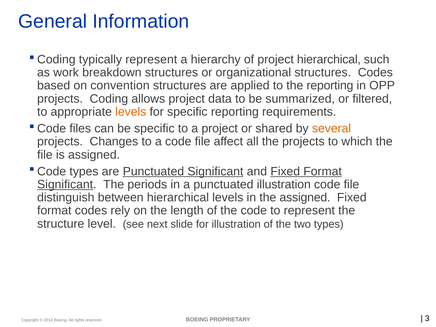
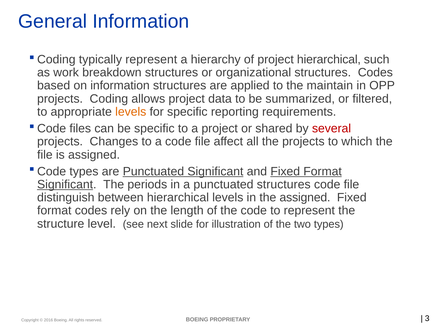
on convention: convention -> information
the reporting: reporting -> maintain
several colour: orange -> red
punctuated illustration: illustration -> structures
